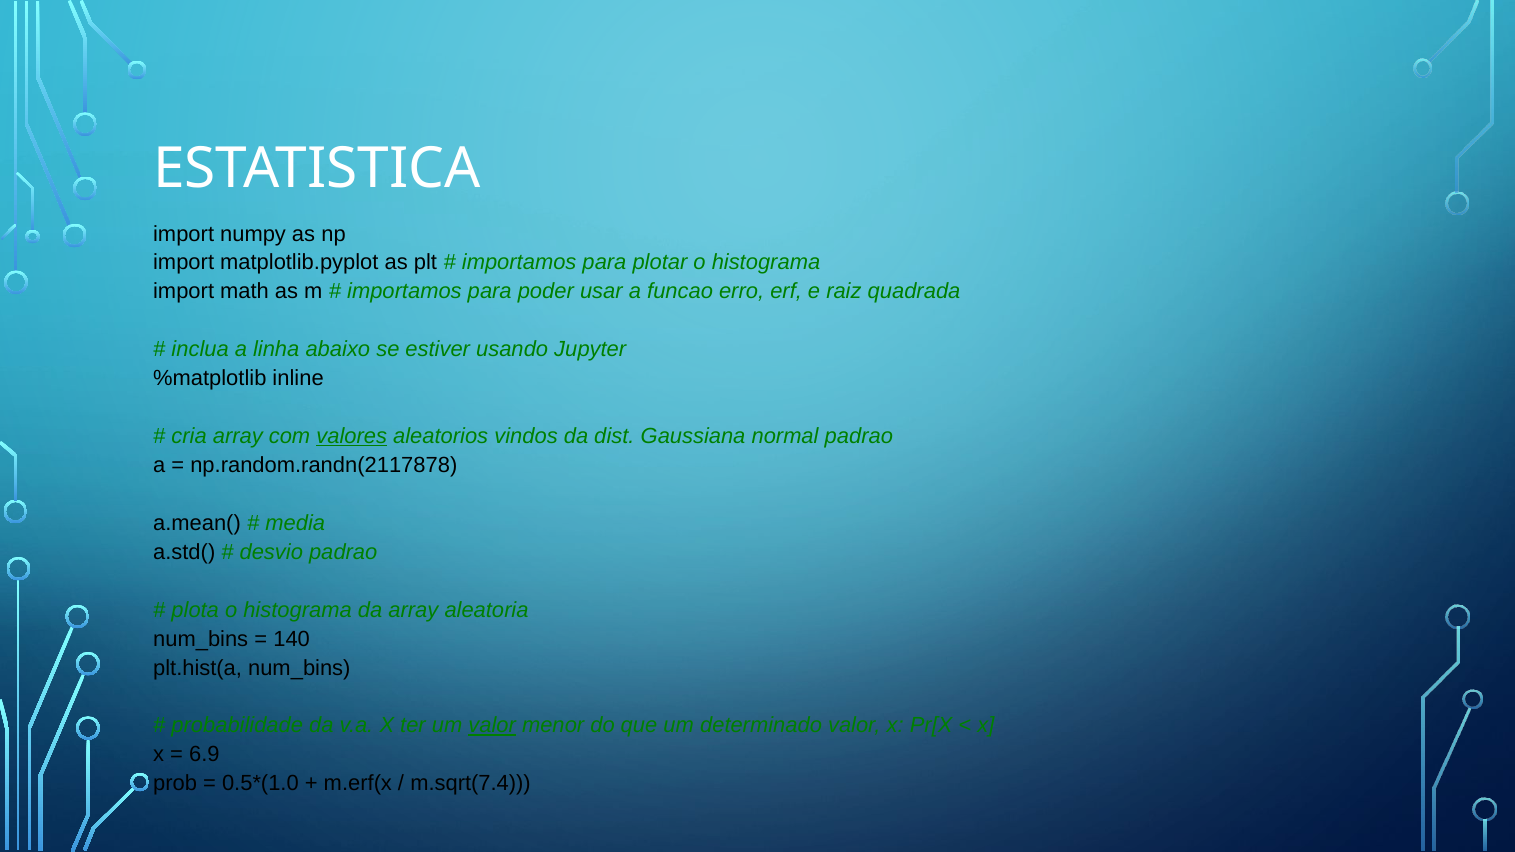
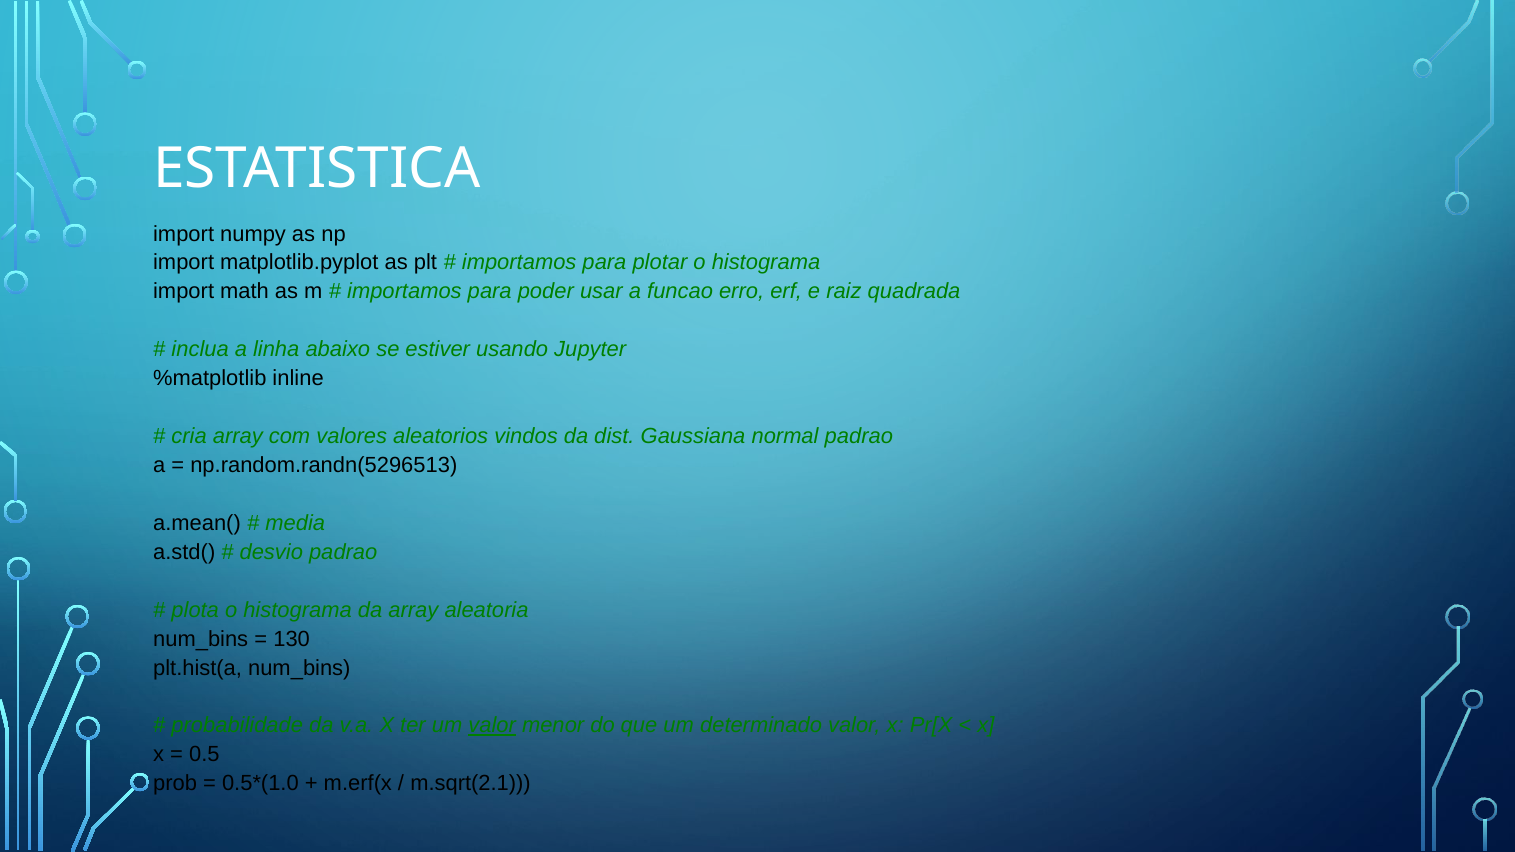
valores underline: present -> none
np.random.randn(2117878: np.random.randn(2117878 -> np.random.randn(5296513
140: 140 -> 130
6.9: 6.9 -> 0.5
m.sqrt(7.4: m.sqrt(7.4 -> m.sqrt(2.1
